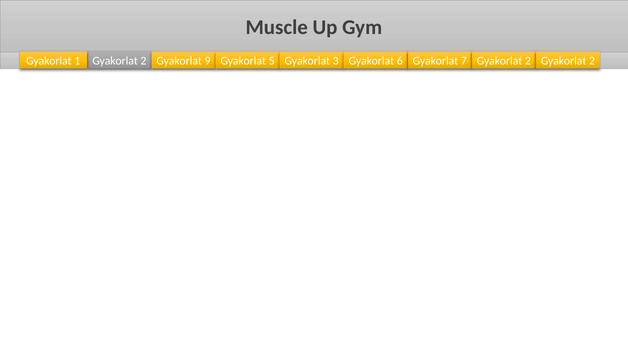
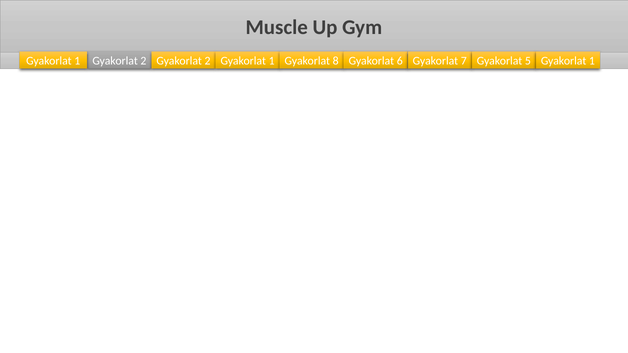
2 Gyakorlat 9: 9 -> 2
1 Gyakorlat 5: 5 -> 1
3: 3 -> 8
7 Gyakorlat 2: 2 -> 5
2 at (592, 61): 2 -> 1
